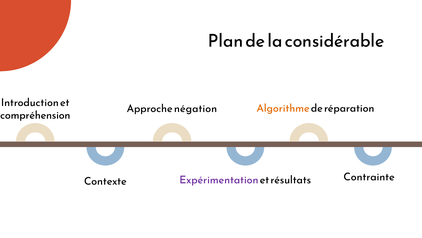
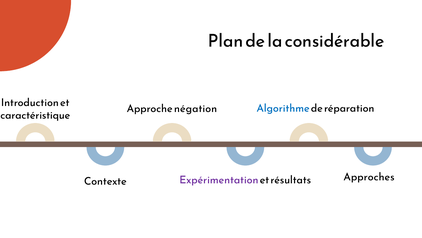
Algorithme colour: orange -> blue
compréhension: compréhension -> caractéristique
Contrainte: Contrainte -> Approches
